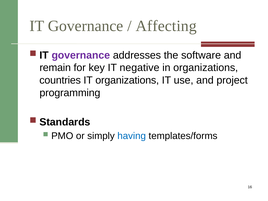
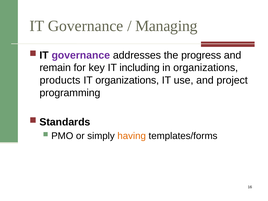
Affecting: Affecting -> Managing
software: software -> progress
negative: negative -> including
countries: countries -> products
having colour: blue -> orange
